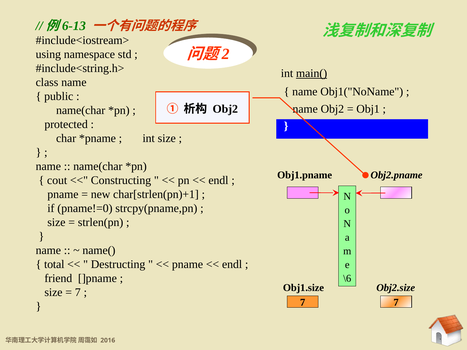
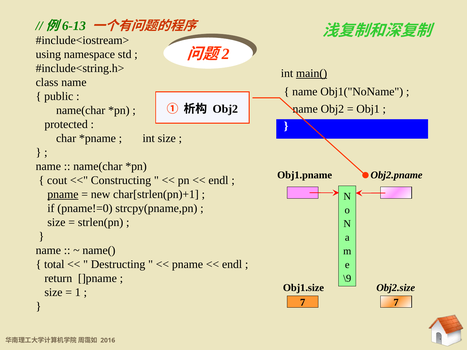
pname at (63, 195) underline: none -> present
friend: friend -> return
\6: \6 -> \9
7 at (78, 293): 7 -> 1
